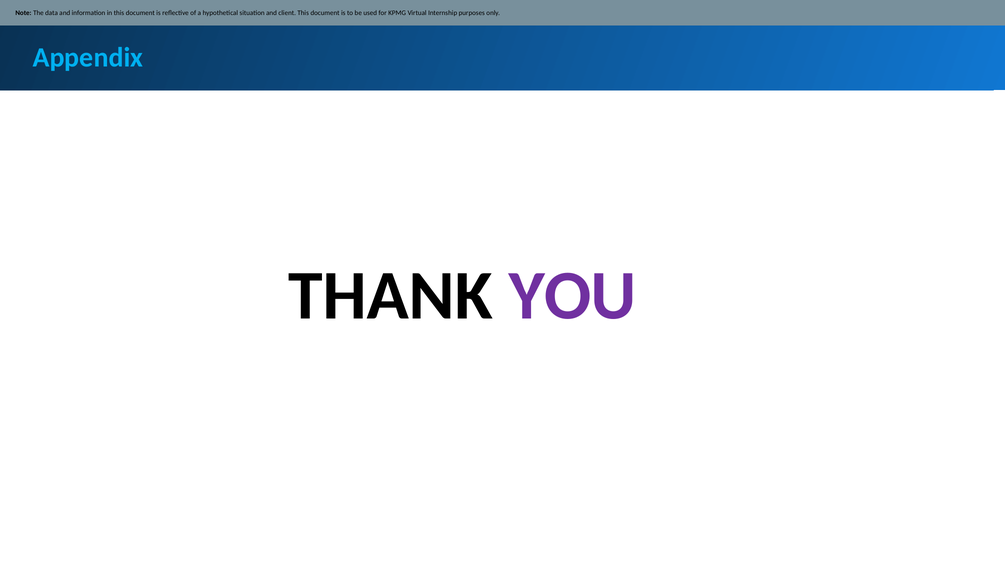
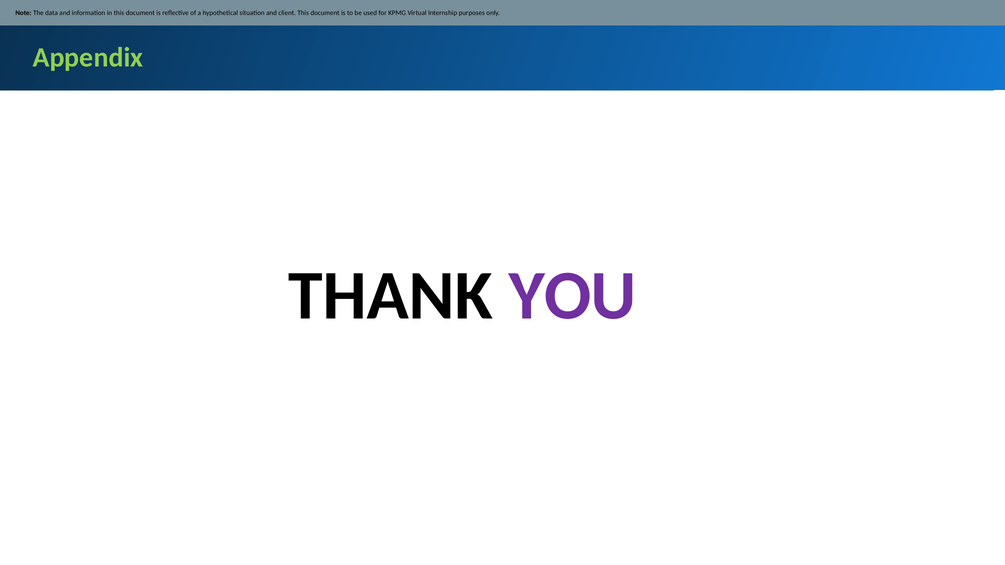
Appendix colour: light blue -> light green
